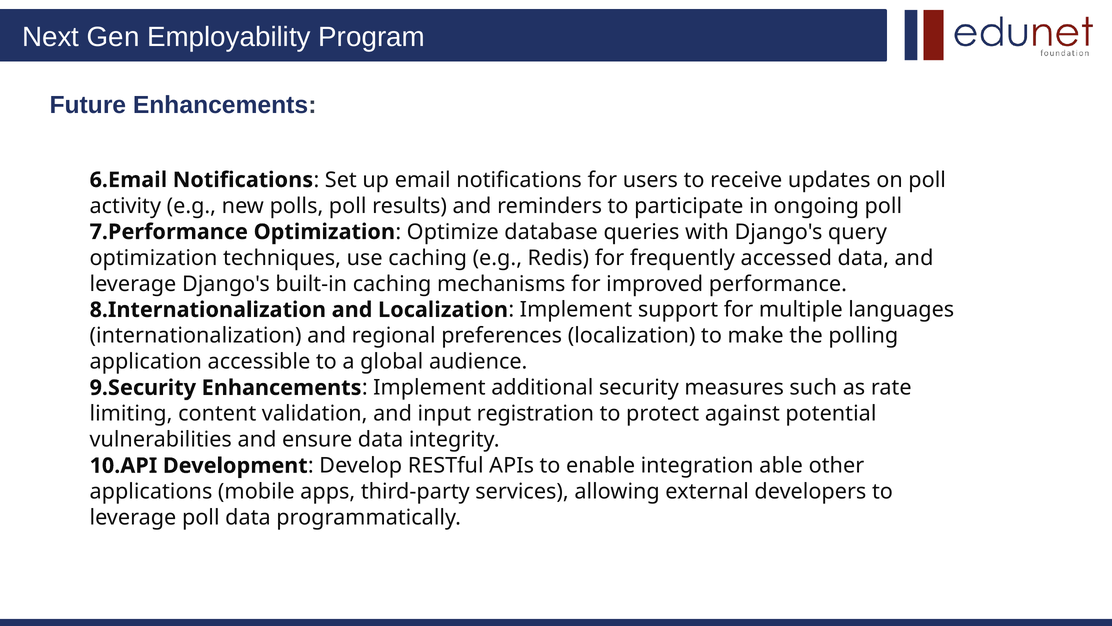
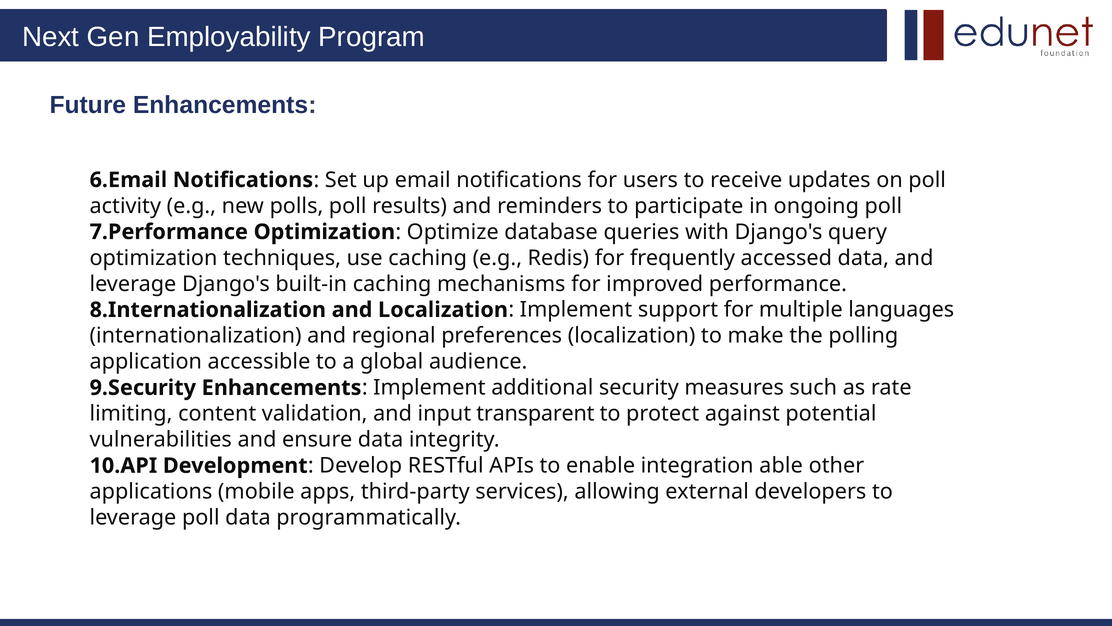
registration: registration -> transparent
